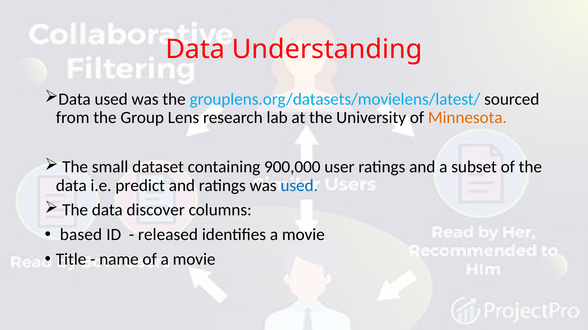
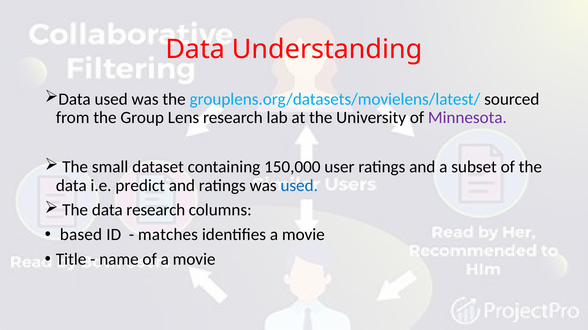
Minnesota colour: orange -> purple
900,000: 900,000 -> 150,000
data discover: discover -> research
released: released -> matches
